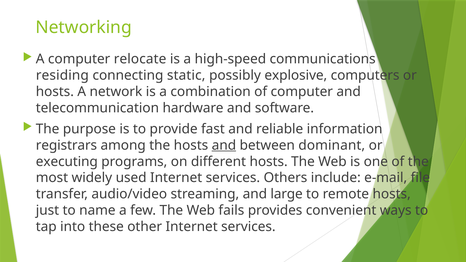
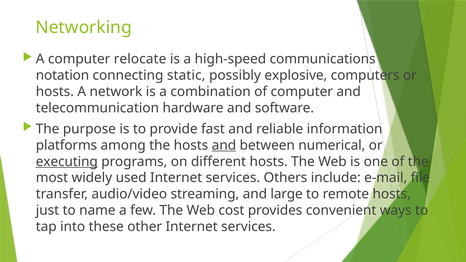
residing: residing -> notation
registrars: registrars -> platforms
dominant: dominant -> numerical
executing underline: none -> present
fails: fails -> cost
